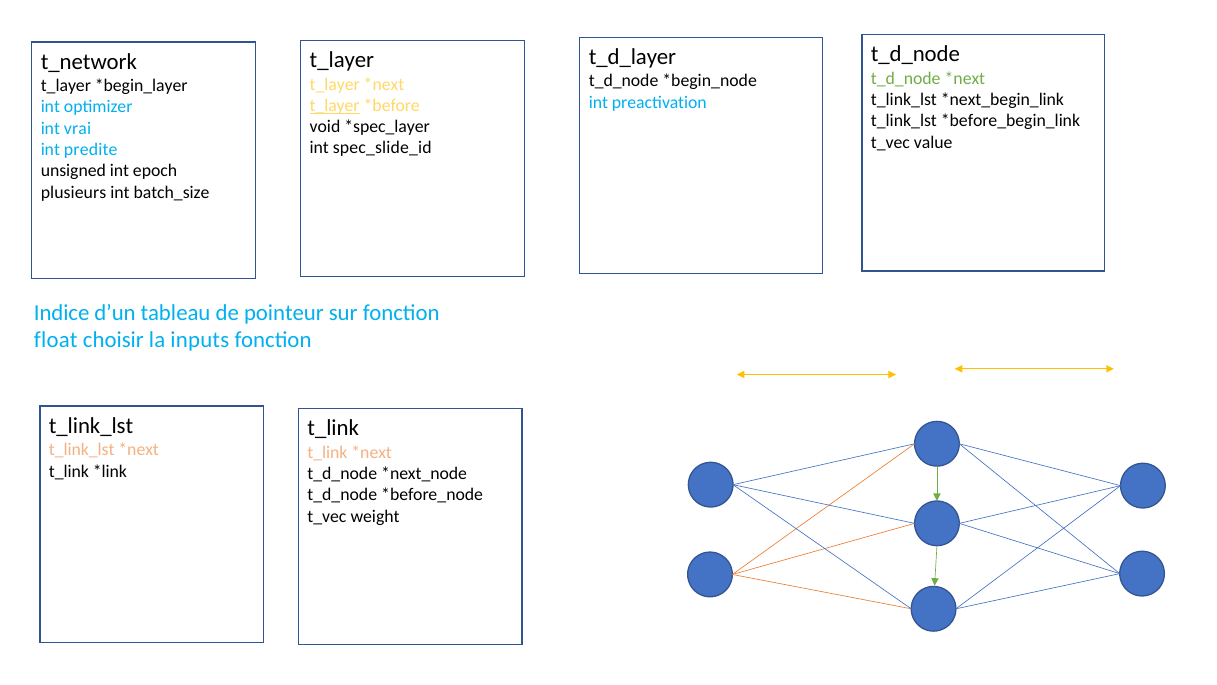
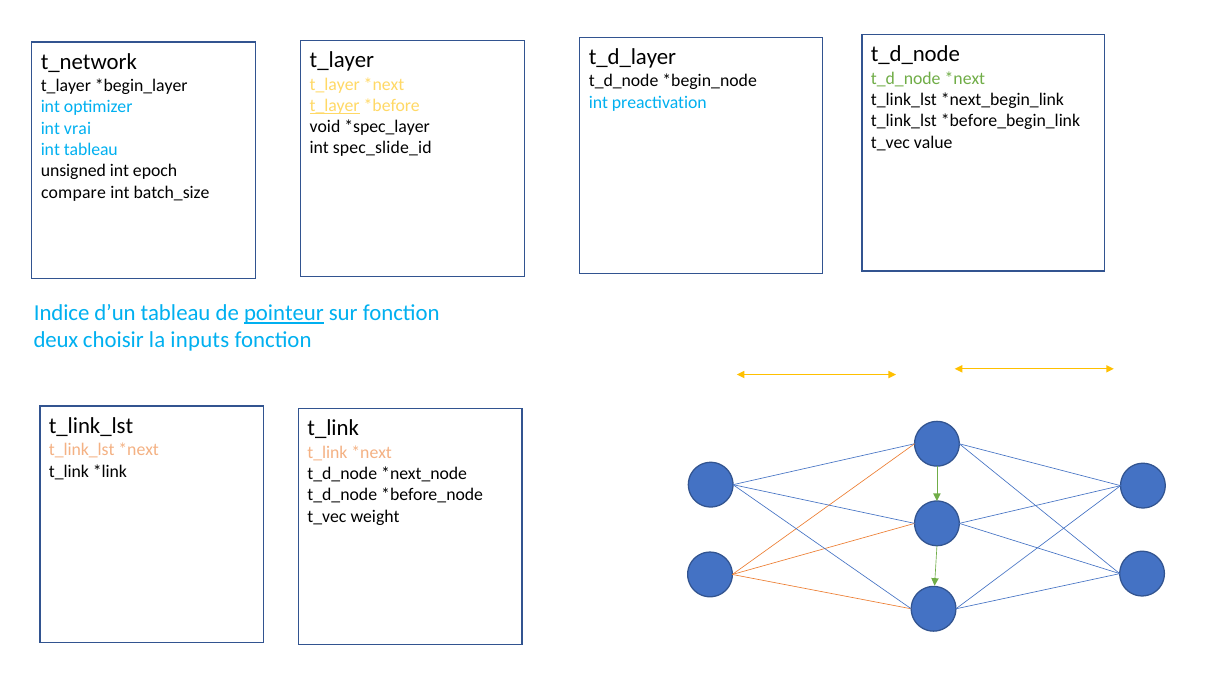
int predite: predite -> tableau
plusieurs: plusieurs -> compare
pointeur underline: none -> present
float: float -> deux
